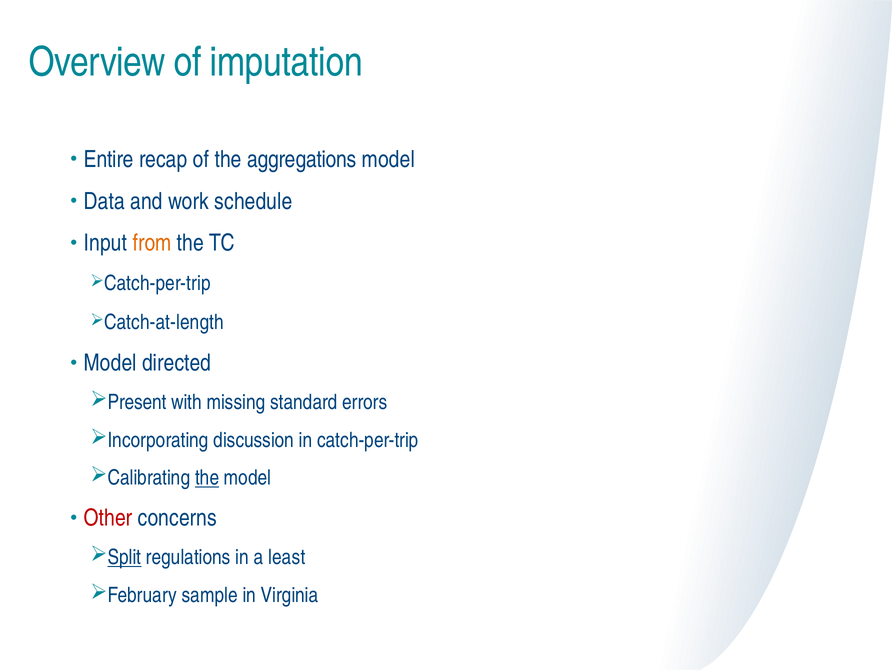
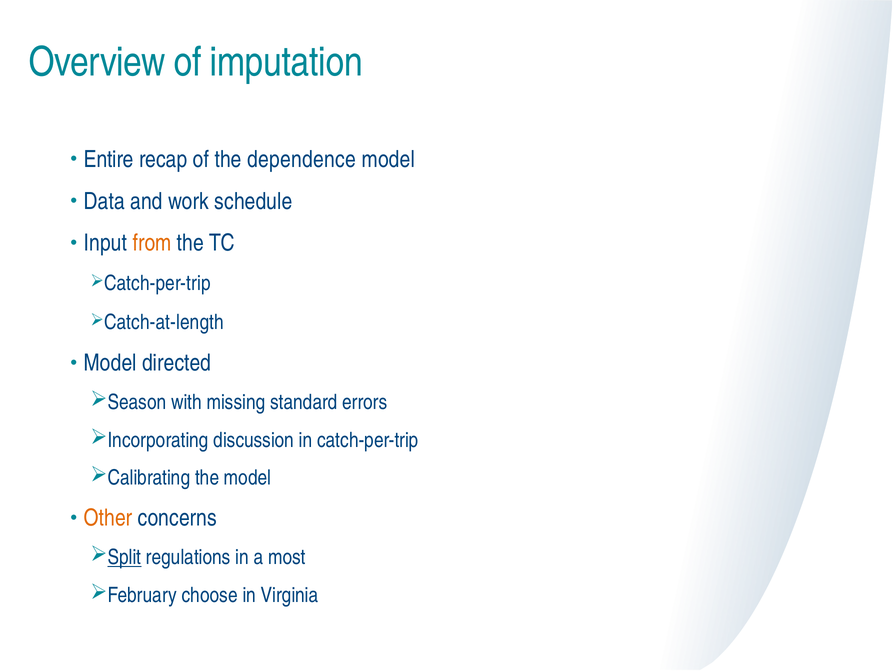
aggregations: aggregations -> dependence
Present: Present -> Season
the at (207, 478) underline: present -> none
Other colour: red -> orange
least: least -> most
sample: sample -> choose
